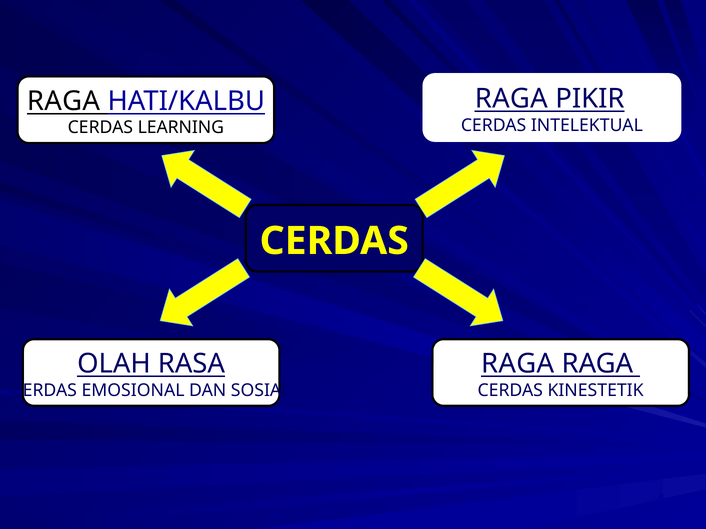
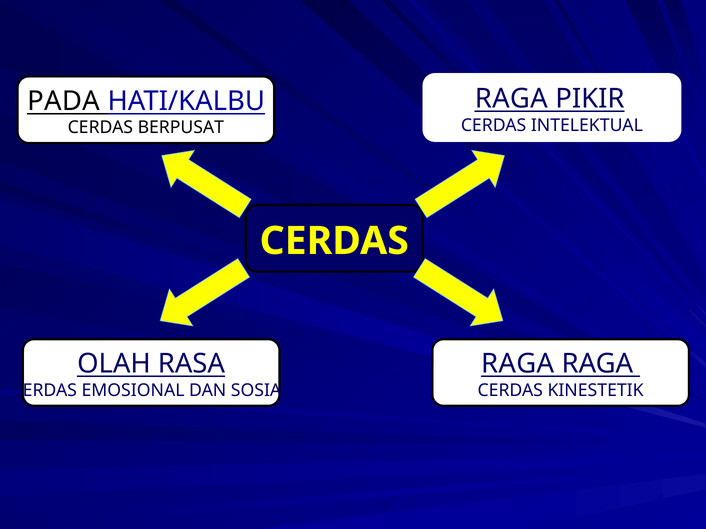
RAGA at (63, 101): RAGA -> PADA
LEARNING: LEARNING -> BERPUSAT
